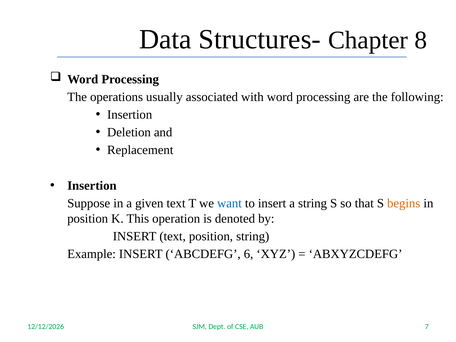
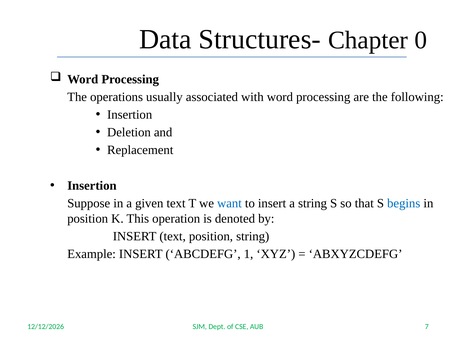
8: 8 -> 0
begins colour: orange -> blue
6: 6 -> 1
